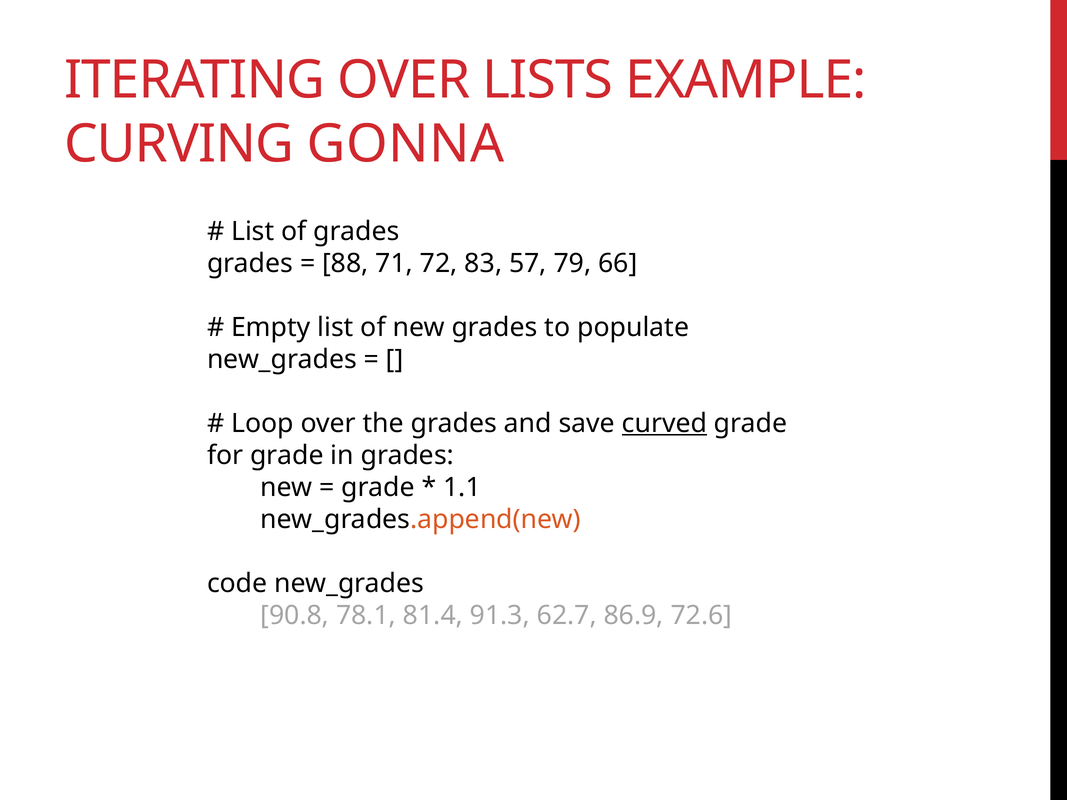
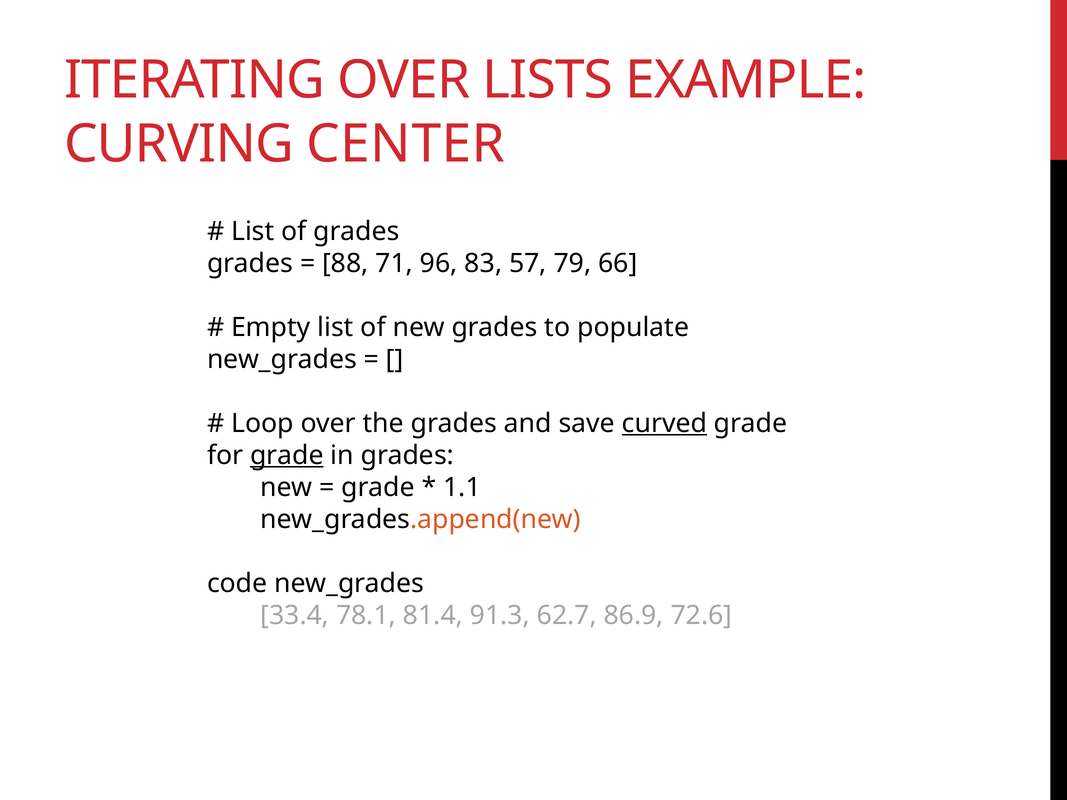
GONNA: GONNA -> CENTER
72: 72 -> 96
grade at (287, 456) underline: none -> present
90.8: 90.8 -> 33.4
